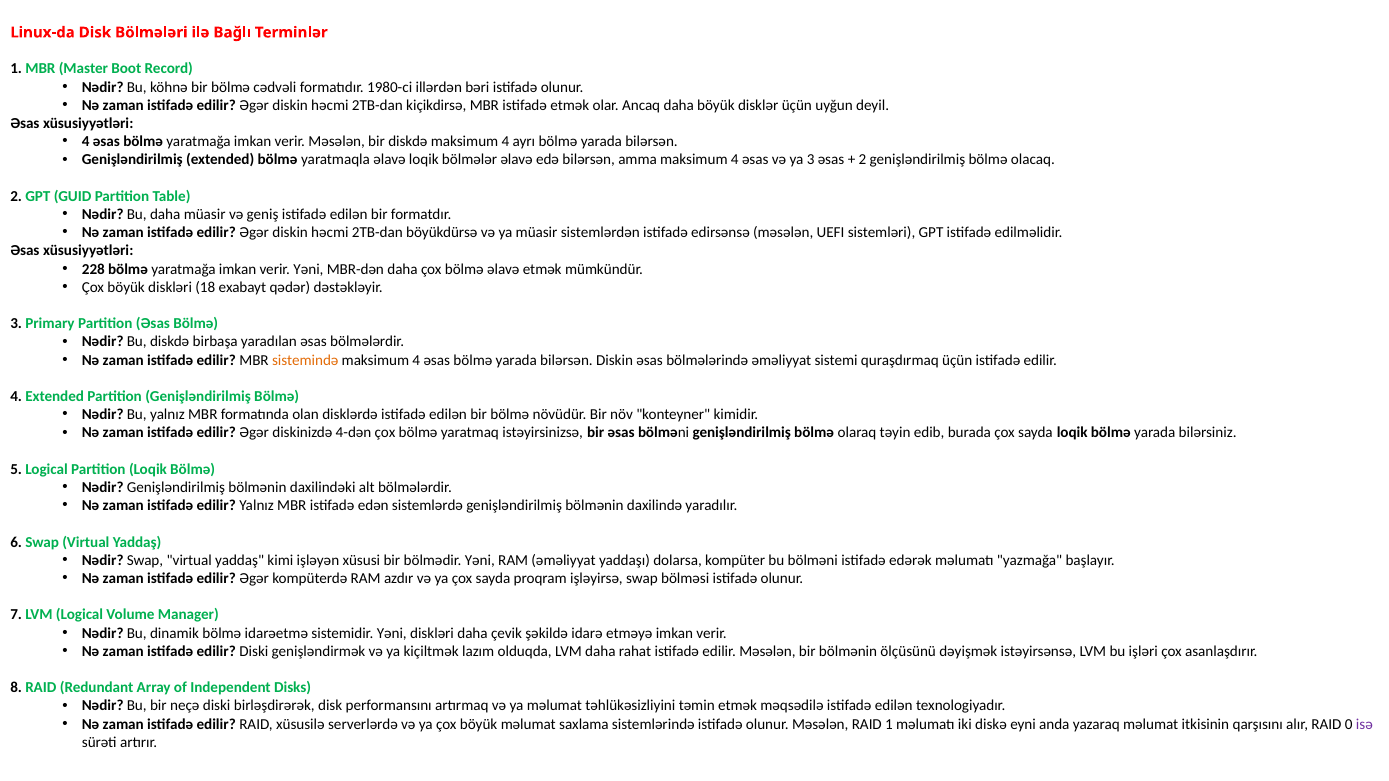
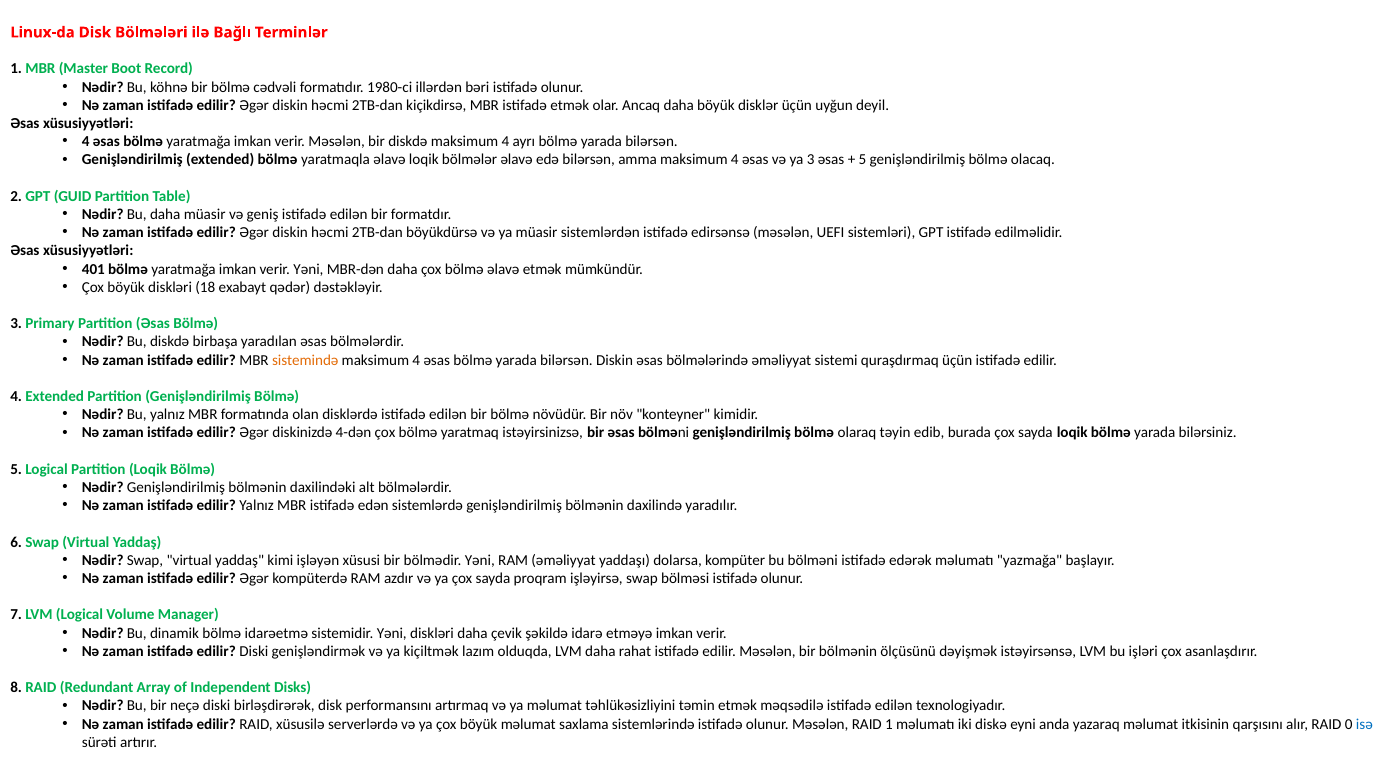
2 at (862, 160): 2 -> 5
228: 228 -> 401
isə colour: purple -> blue
